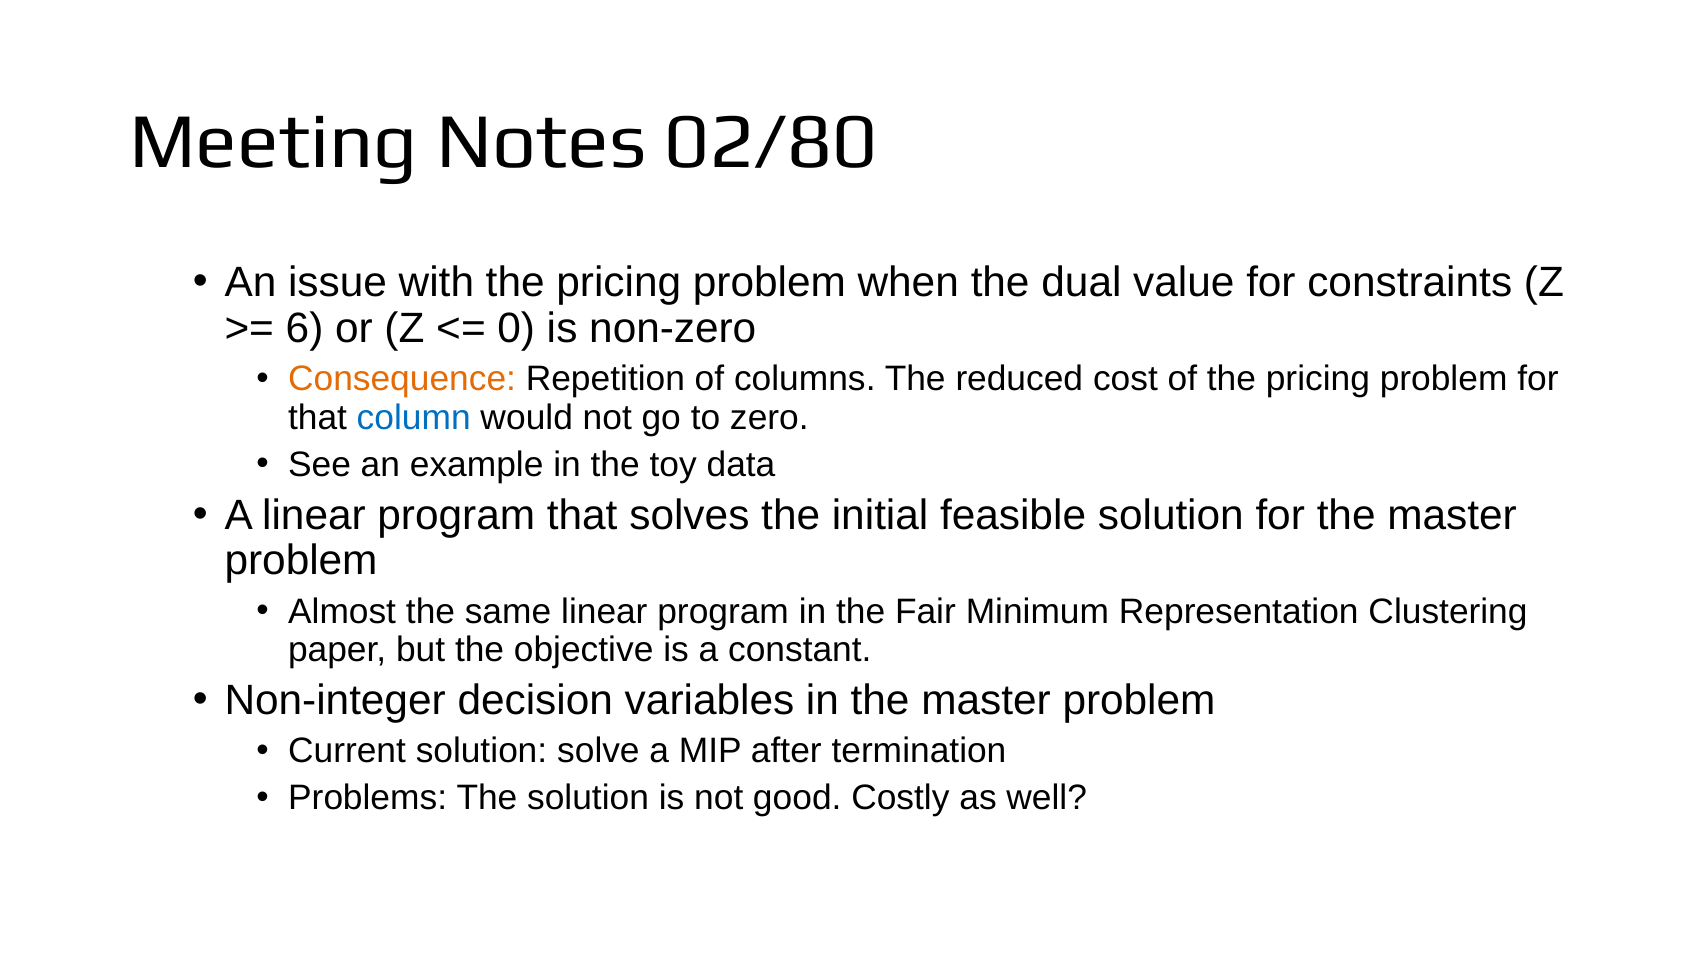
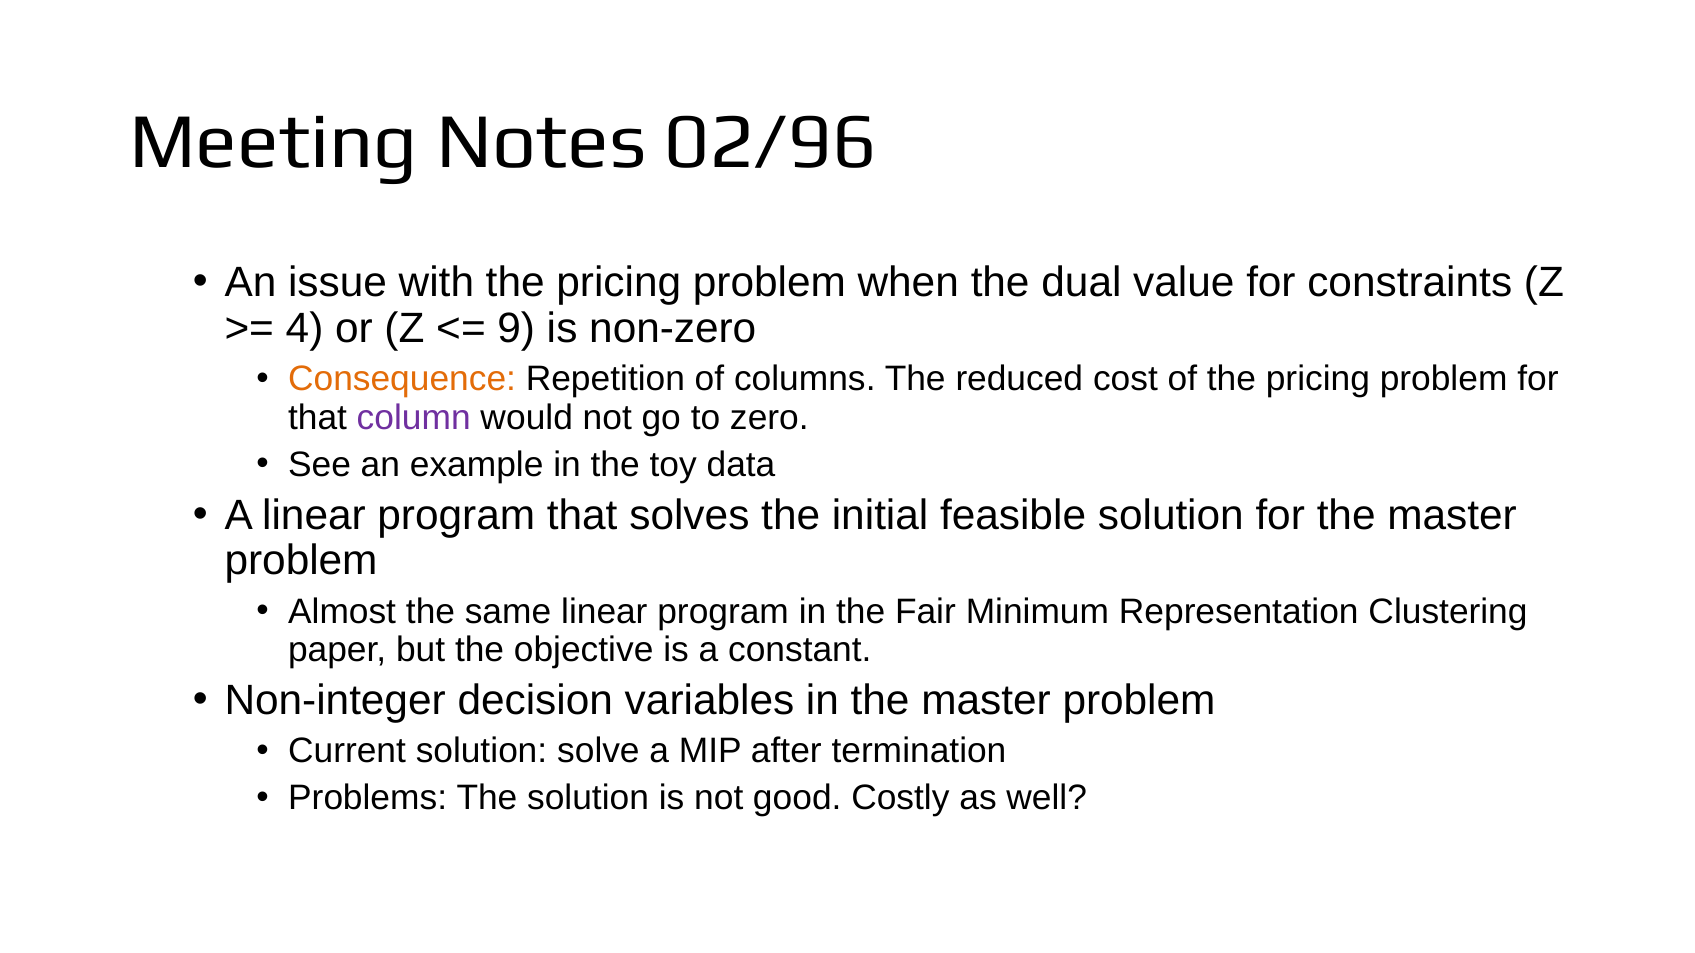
02/80: 02/80 -> 02/96
6: 6 -> 4
0: 0 -> 9
column colour: blue -> purple
